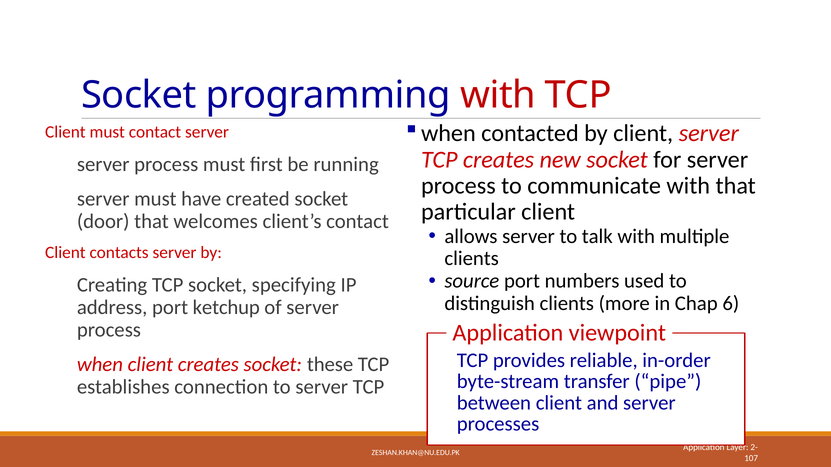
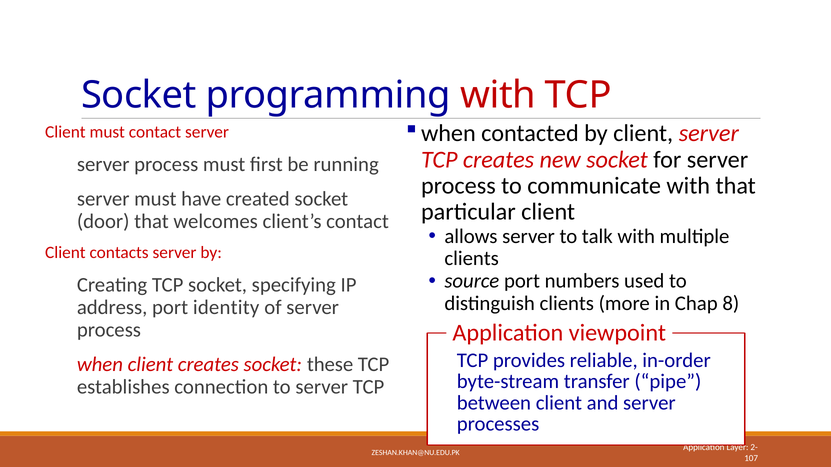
6: 6 -> 8
ketchup: ketchup -> identity
